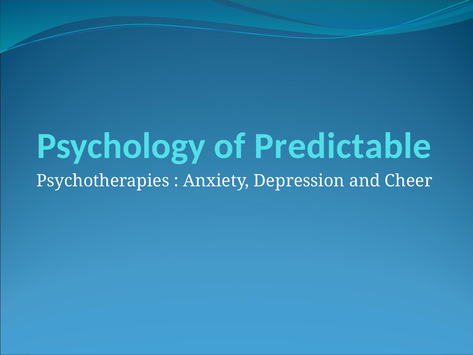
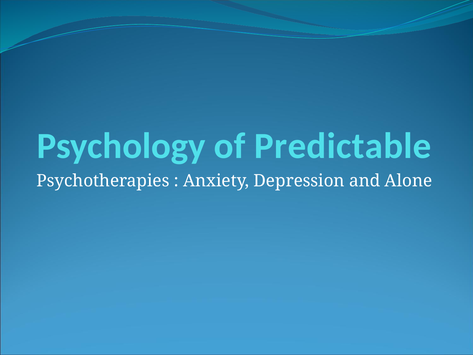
Cheer: Cheer -> Alone
